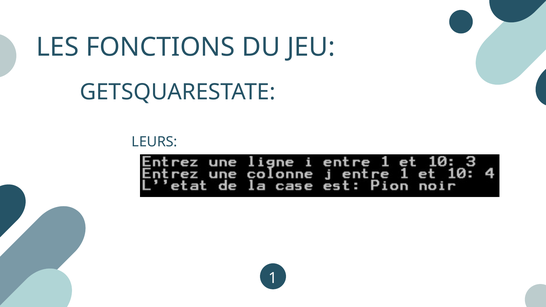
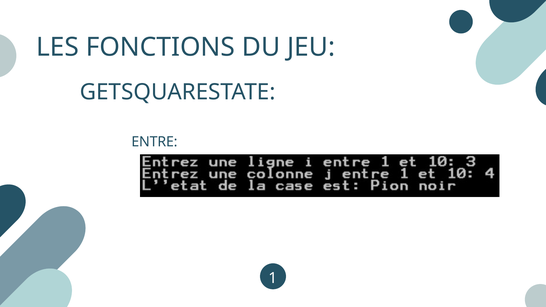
LEURS: LEURS -> ENTRE
